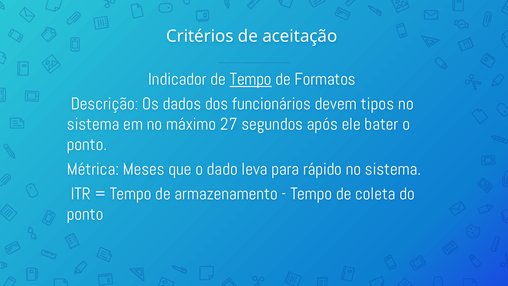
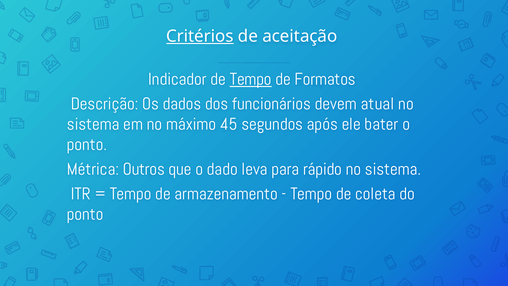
Critérios underline: none -> present
tipos: tipos -> atual
27: 27 -> 45
Meses: Meses -> Outros
